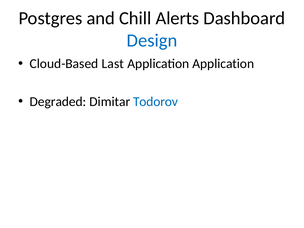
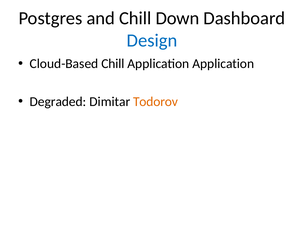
Alerts: Alerts -> Down
Cloud-Based Last: Last -> Chill
Todorov colour: blue -> orange
